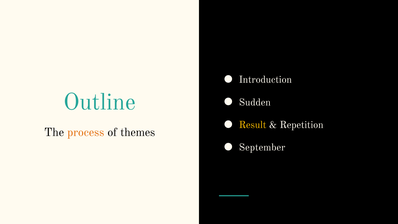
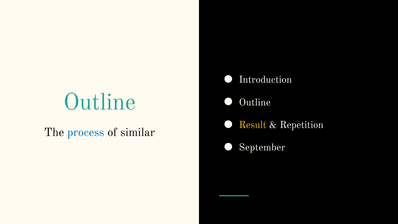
Sudden at (255, 102): Sudden -> Outline
process colour: orange -> blue
themes: themes -> similar
